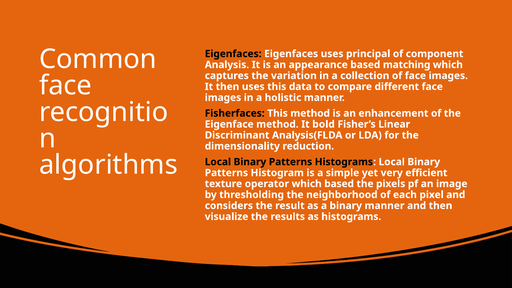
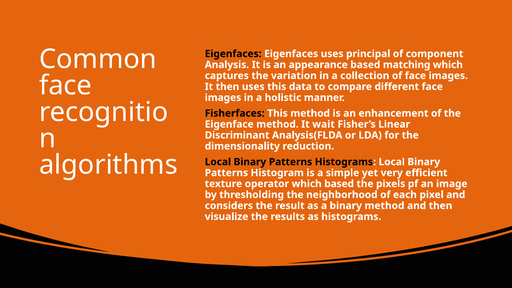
bold: bold -> wait
binary manner: manner -> method
